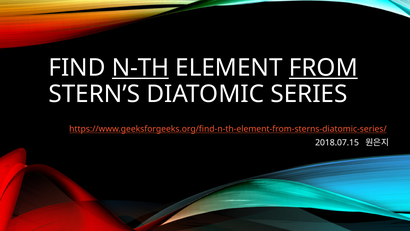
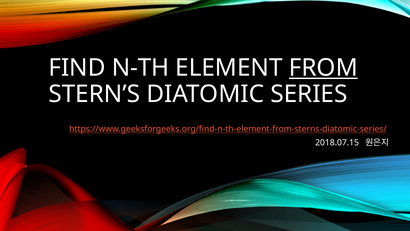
N-TH underline: present -> none
